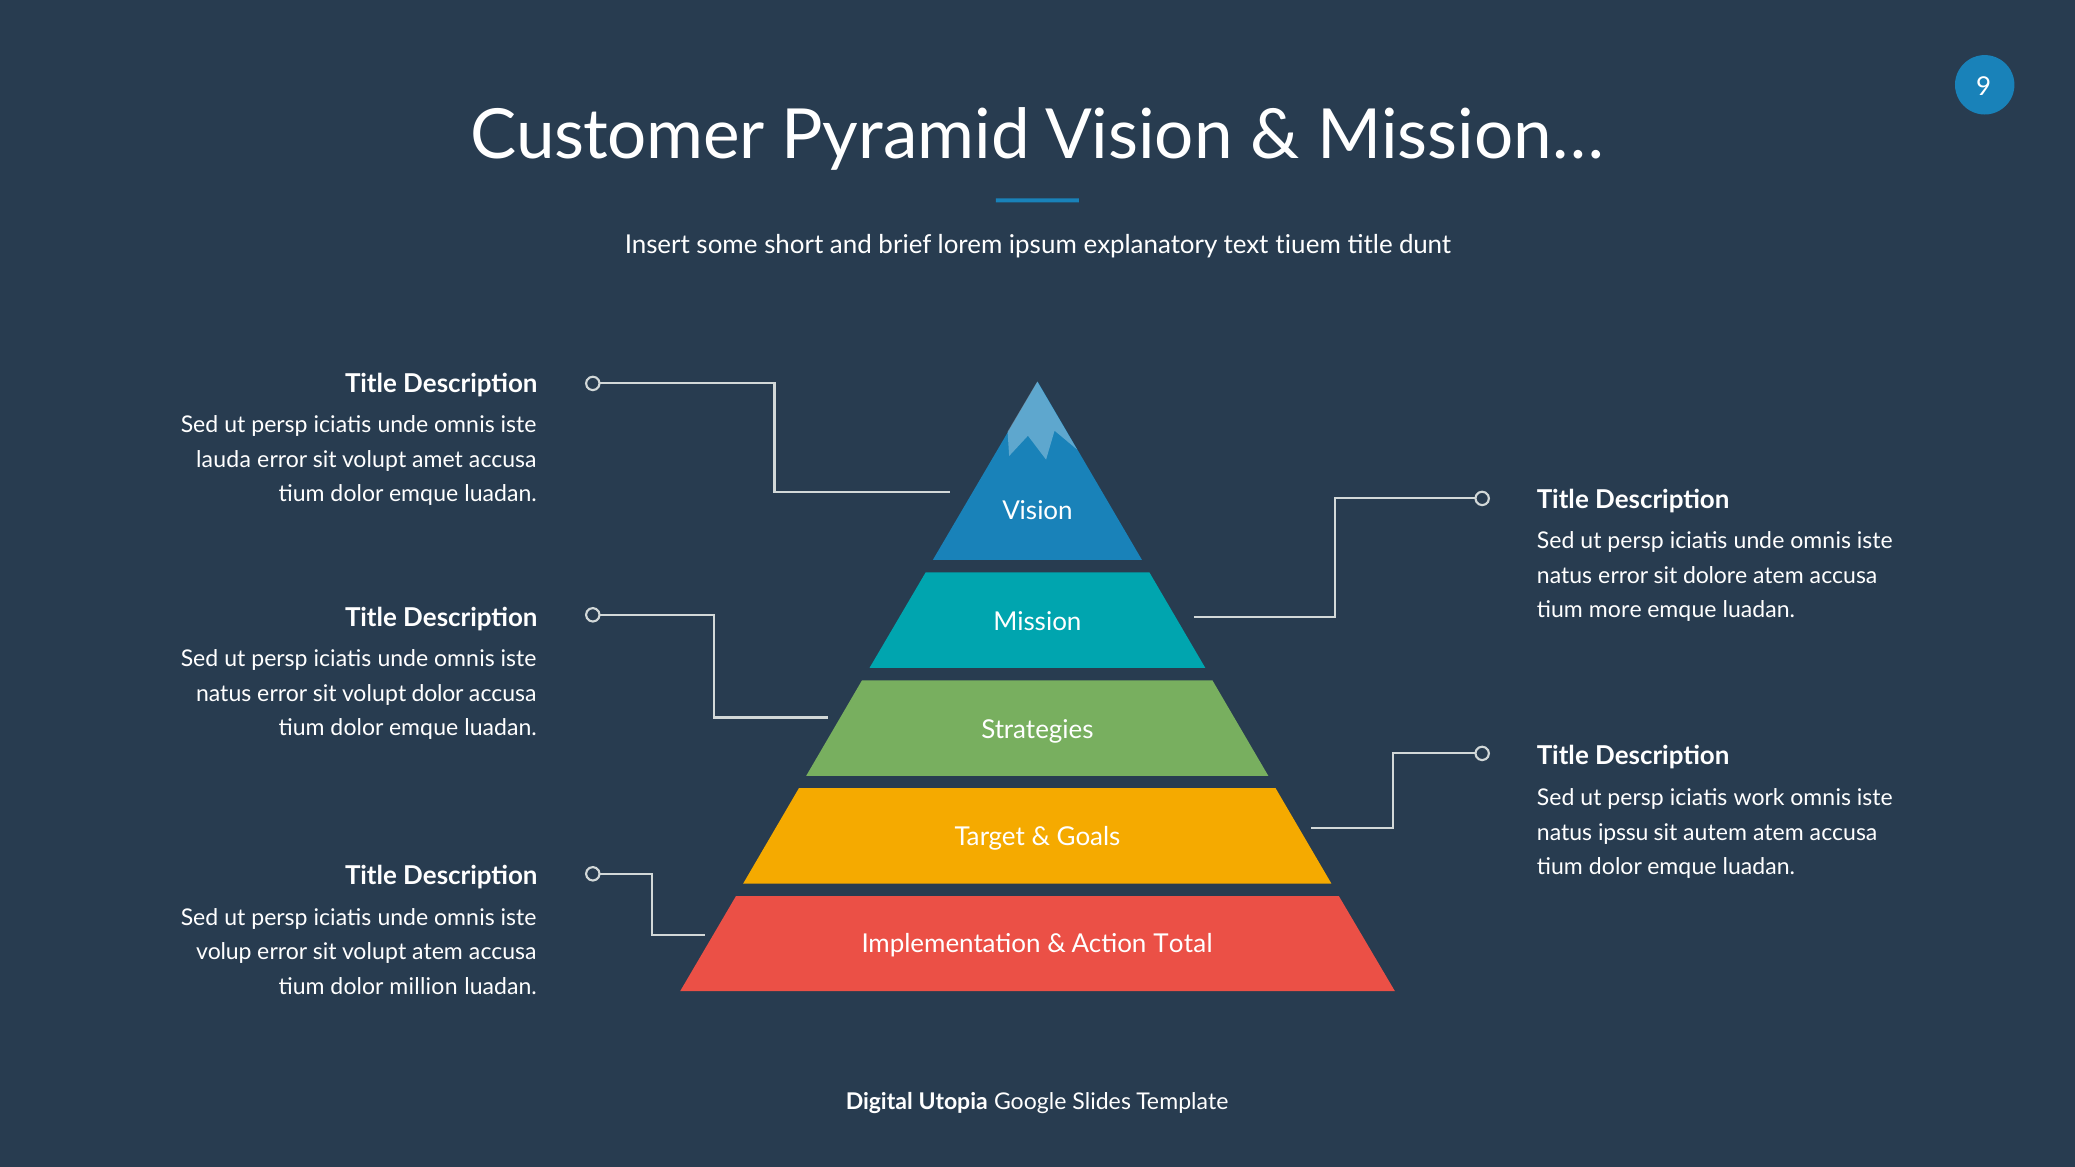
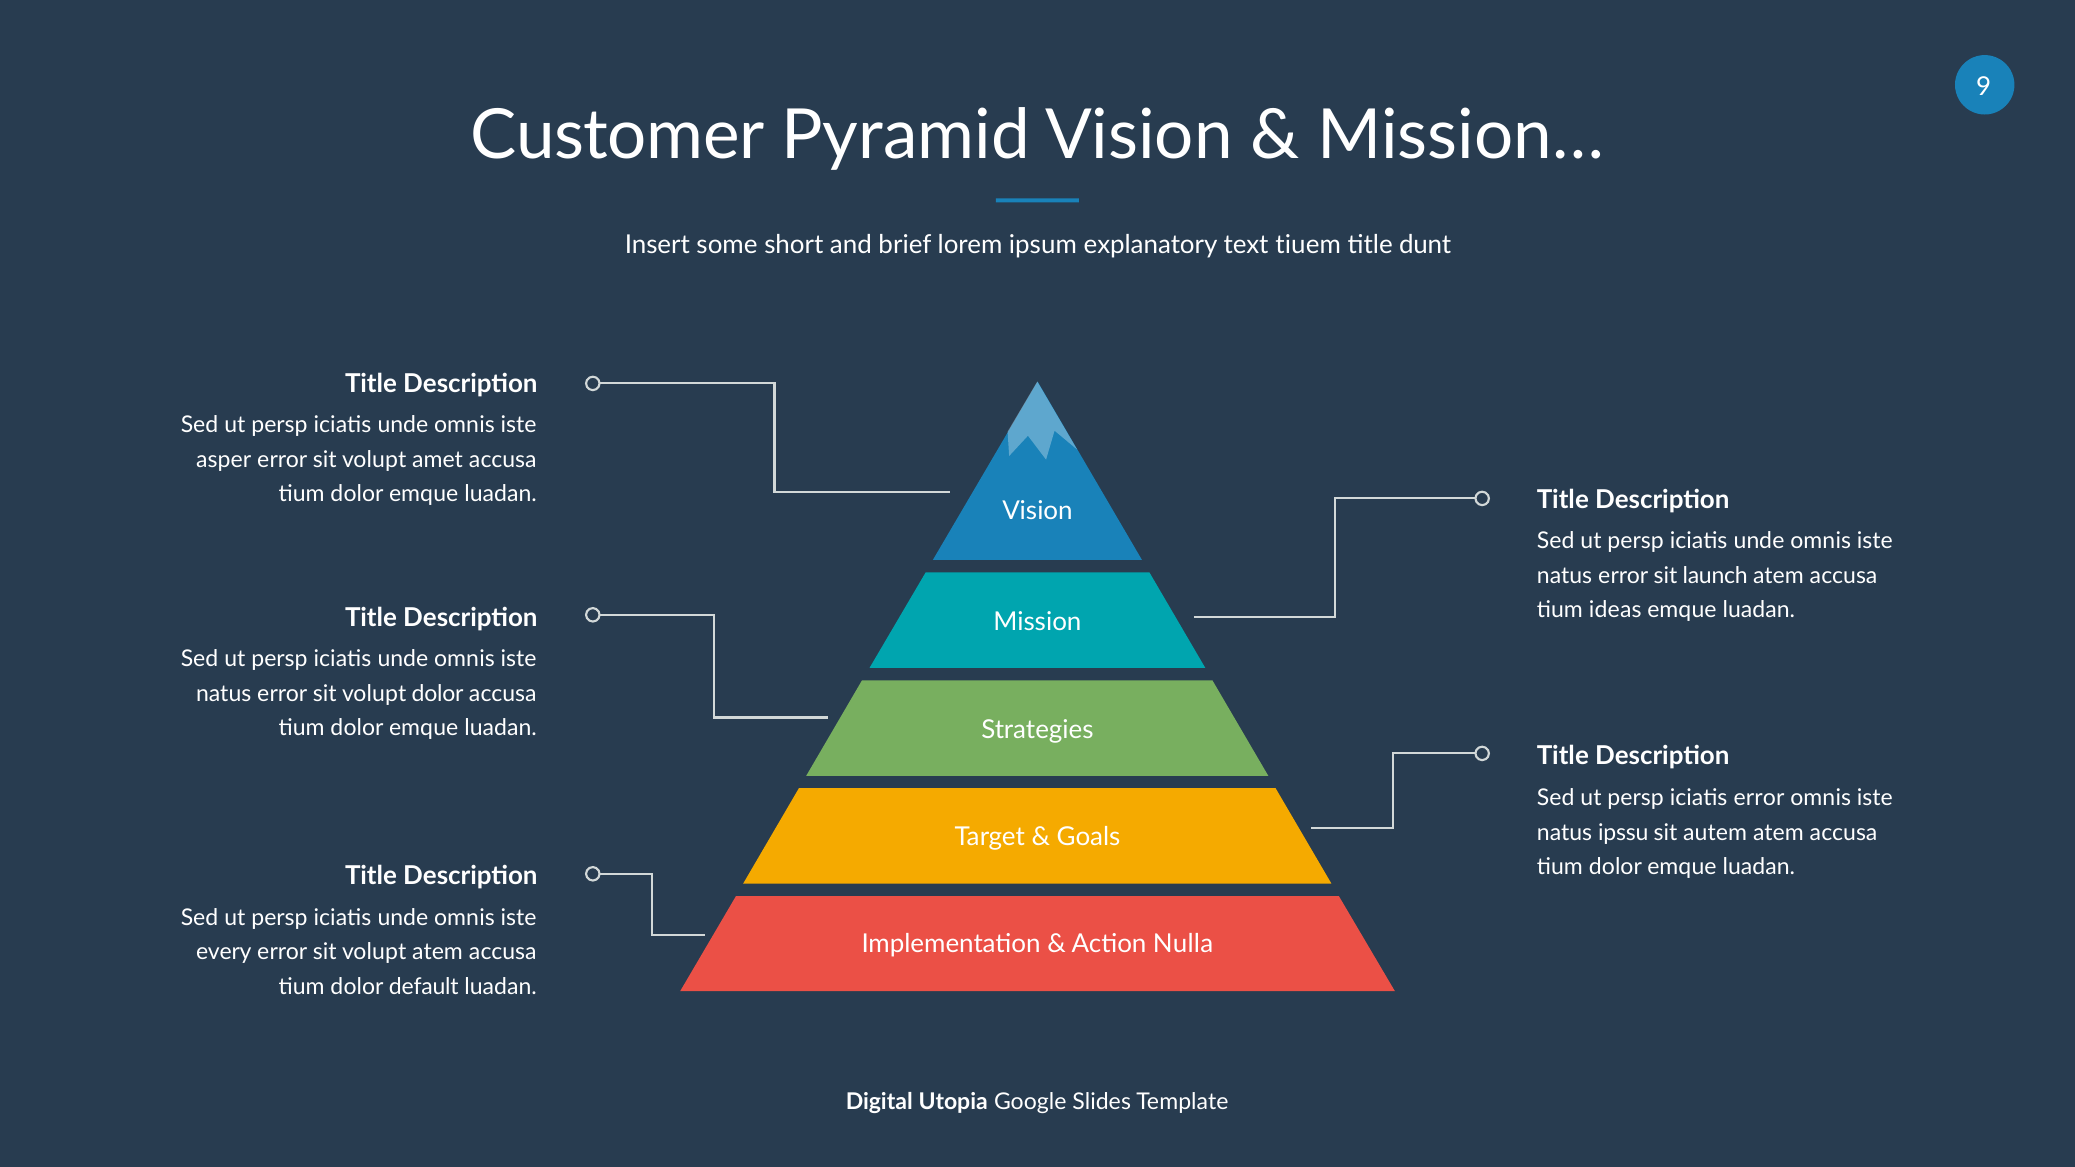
lauda: lauda -> asper
dolore: dolore -> launch
more: more -> ideas
iciatis work: work -> error
Total: Total -> Nulla
volup: volup -> every
million: million -> default
